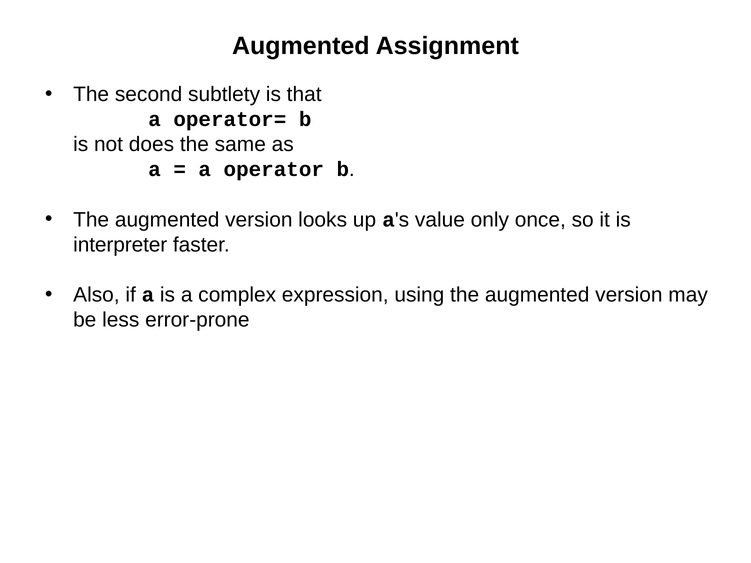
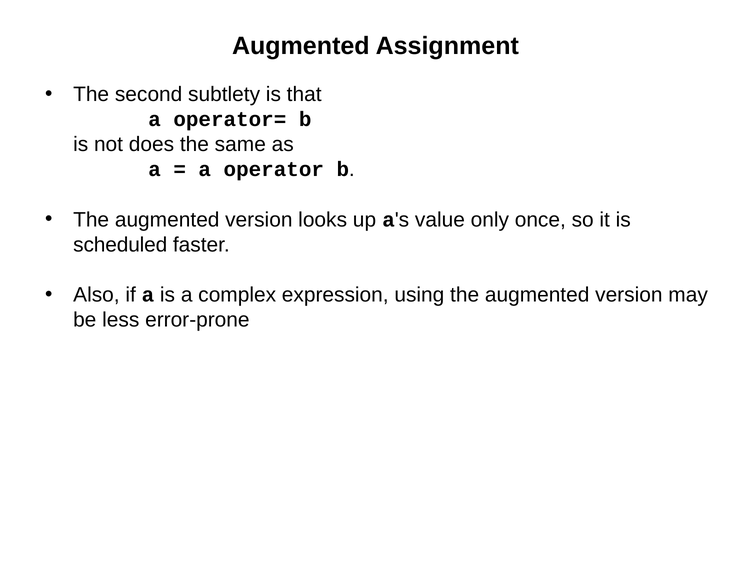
interpreter: interpreter -> scheduled
